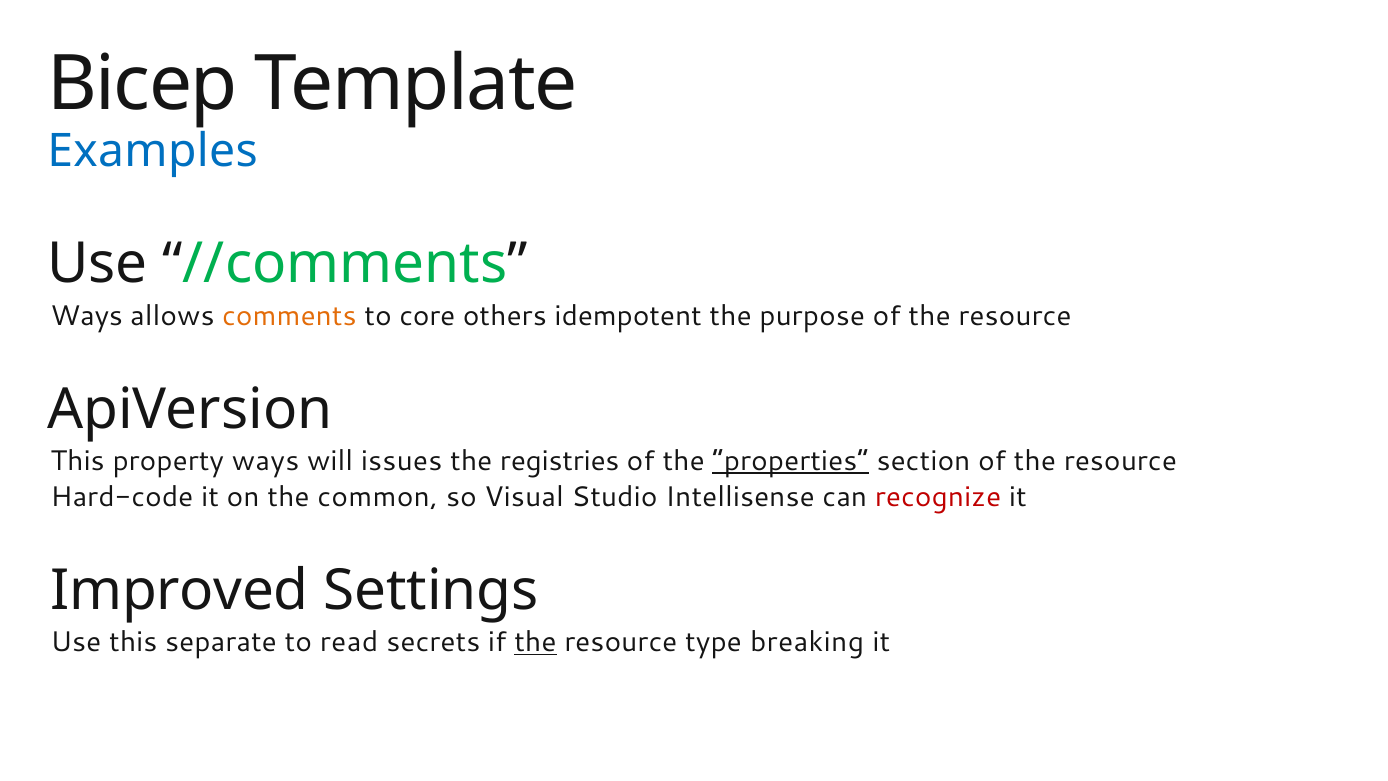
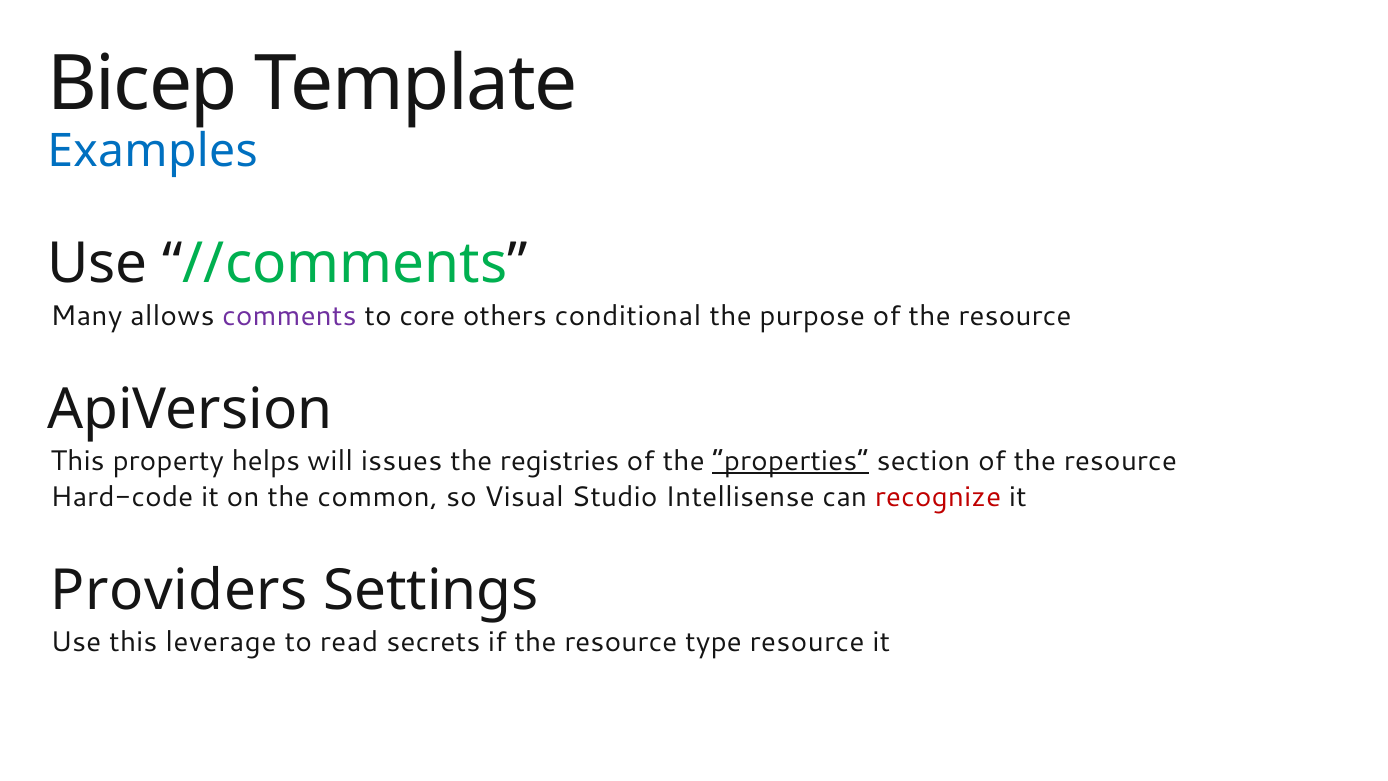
Ways at (87, 316): Ways -> Many
comments colour: orange -> purple
idempotent: idempotent -> conditional
property ways: ways -> helps
Improved: Improved -> Providers
separate: separate -> leverage
the at (535, 642) underline: present -> none
type breaking: breaking -> resource
